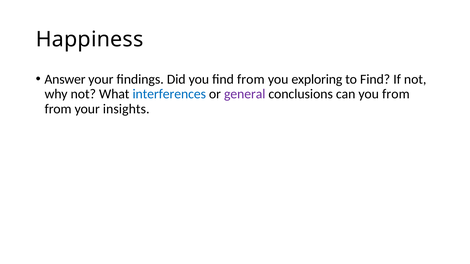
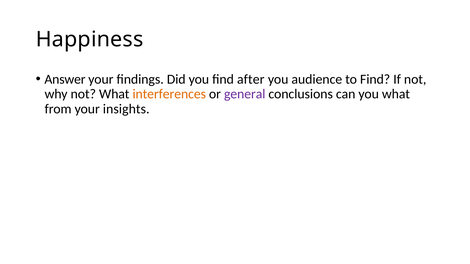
find from: from -> after
exploring: exploring -> audience
interferences colour: blue -> orange
you from: from -> what
